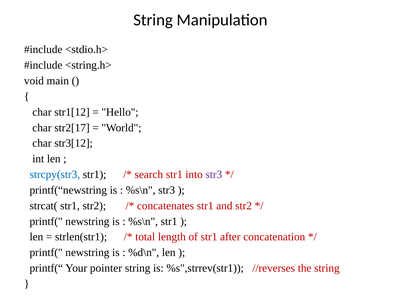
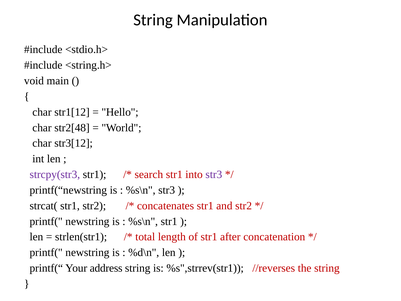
str2[17: str2[17 -> str2[48
strcpy(str3 colour: blue -> purple
pointer: pointer -> address
